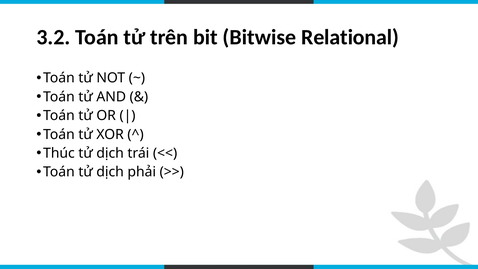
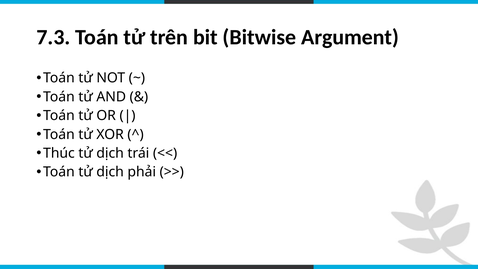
3.2: 3.2 -> 7.3
Relational: Relational -> Argument
